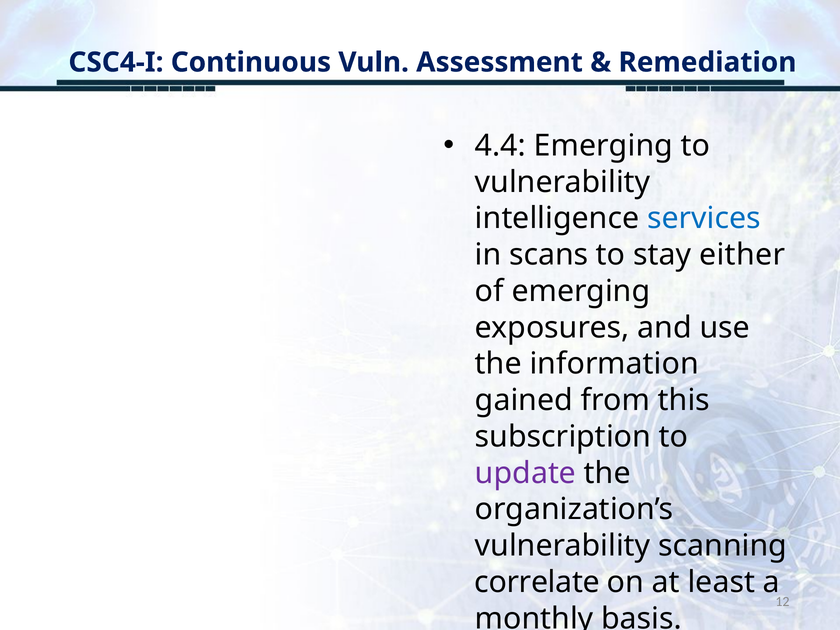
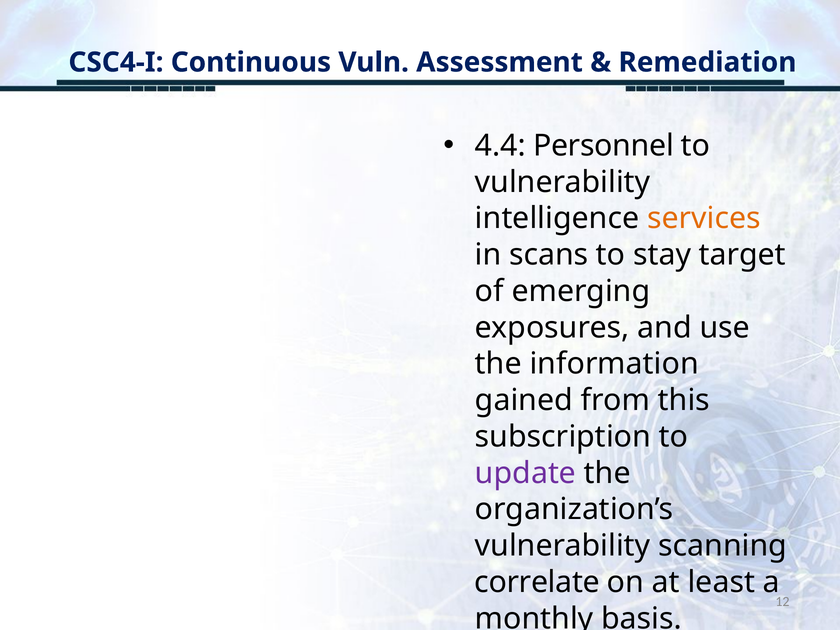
4.4 Emerging: Emerging -> Personnel
services colour: blue -> orange
either: either -> target
